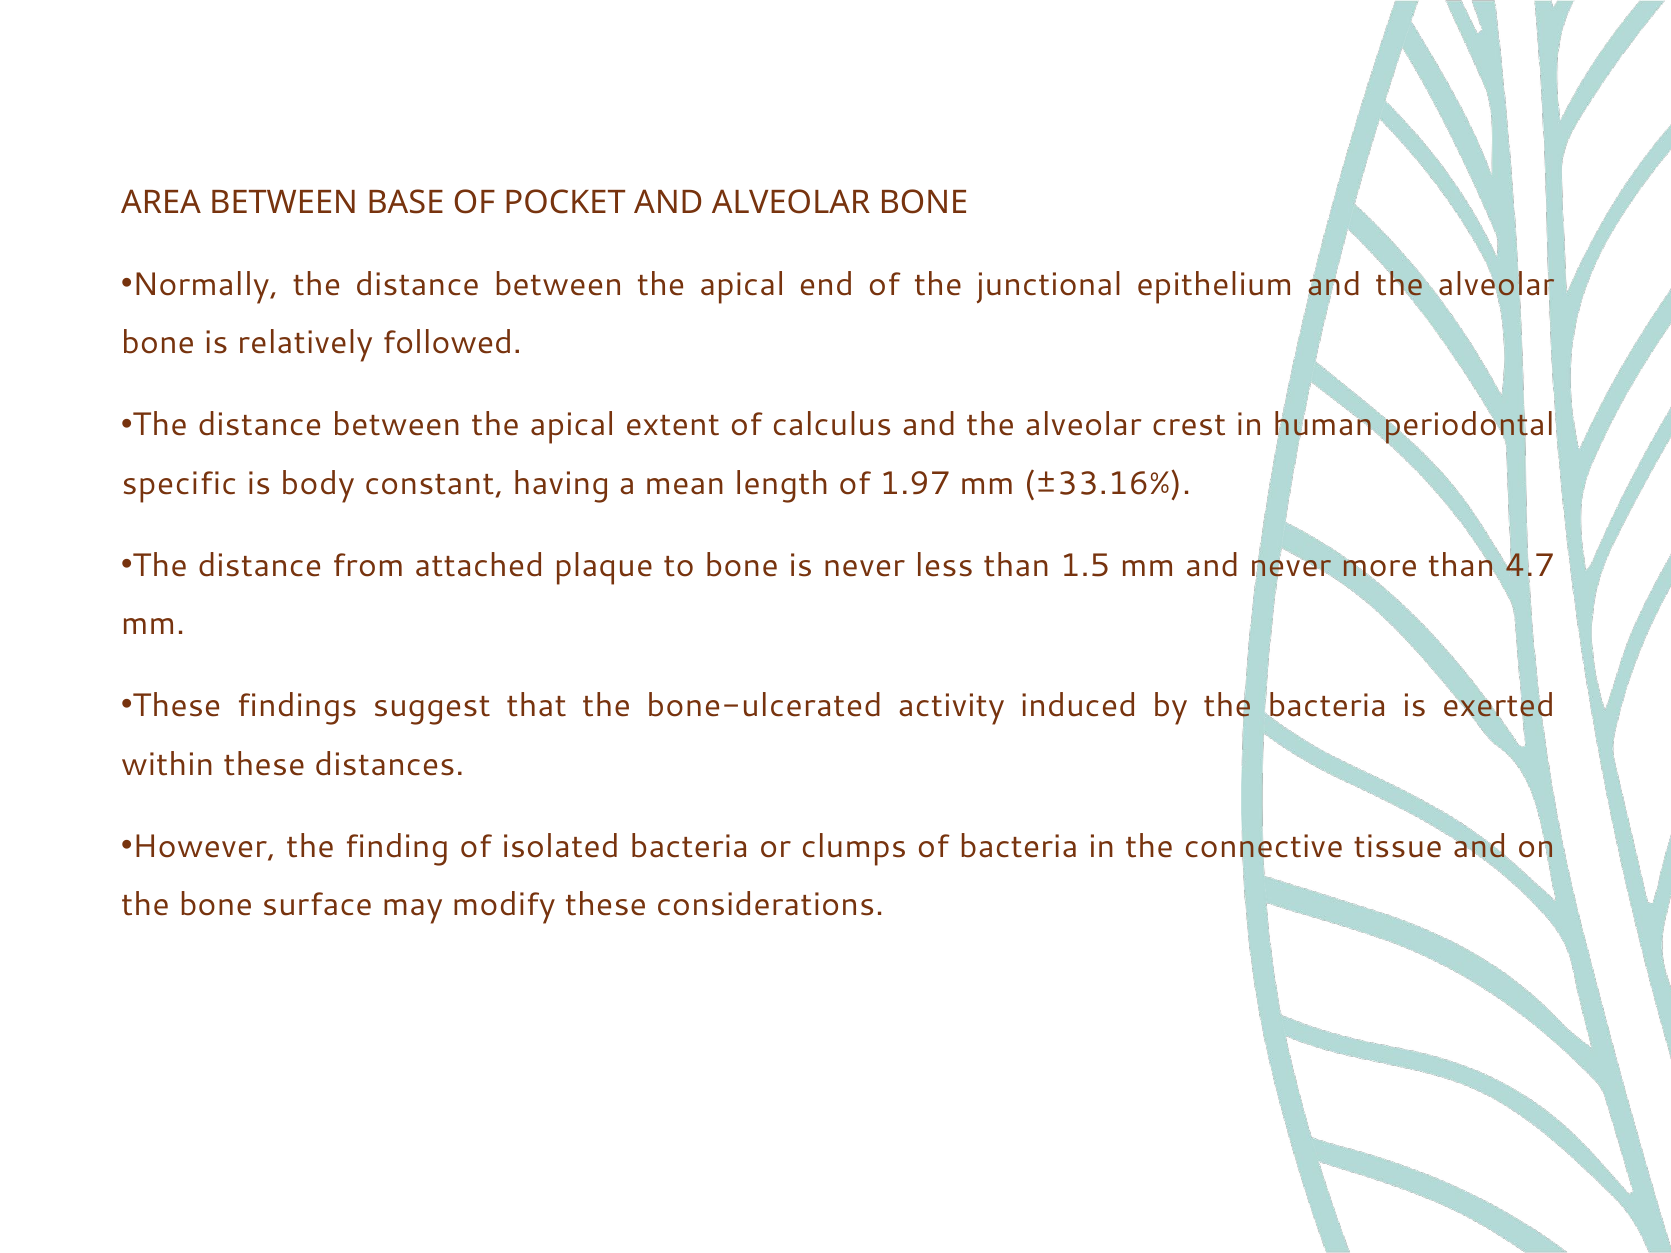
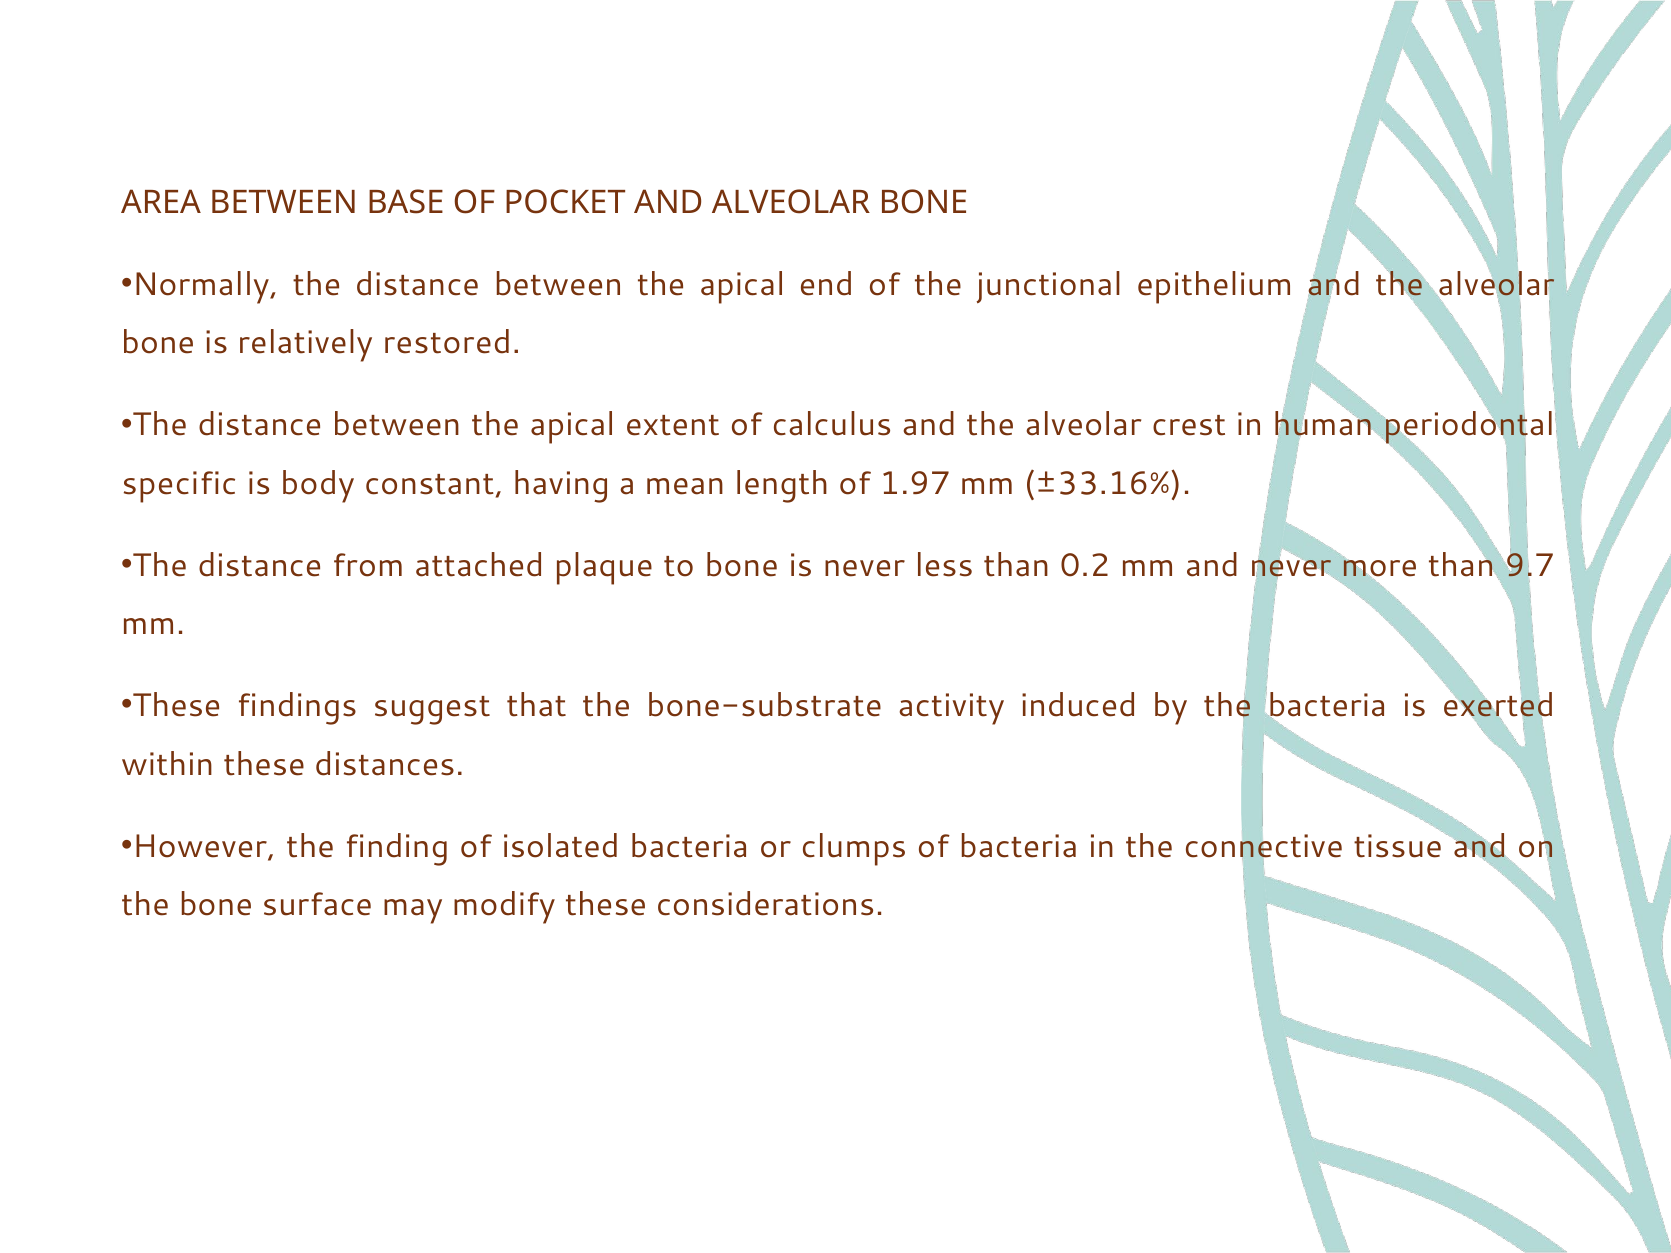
followed: followed -> restored
1.5: 1.5 -> 0.2
4.7: 4.7 -> 9.7
bone-ulcerated: bone-ulcerated -> bone-substrate
